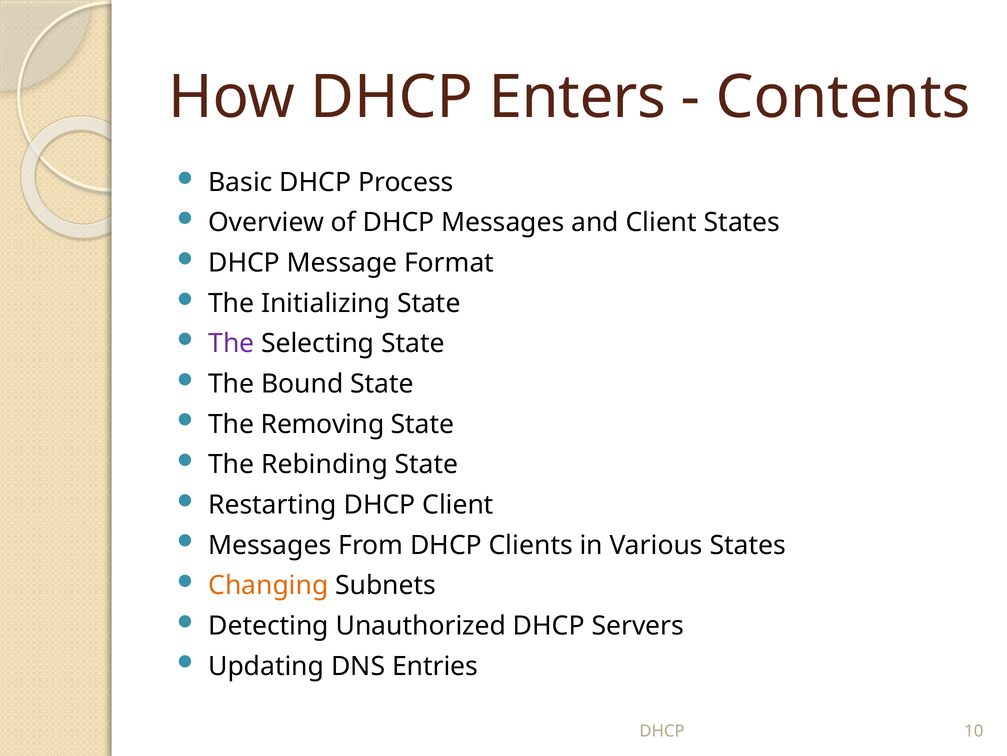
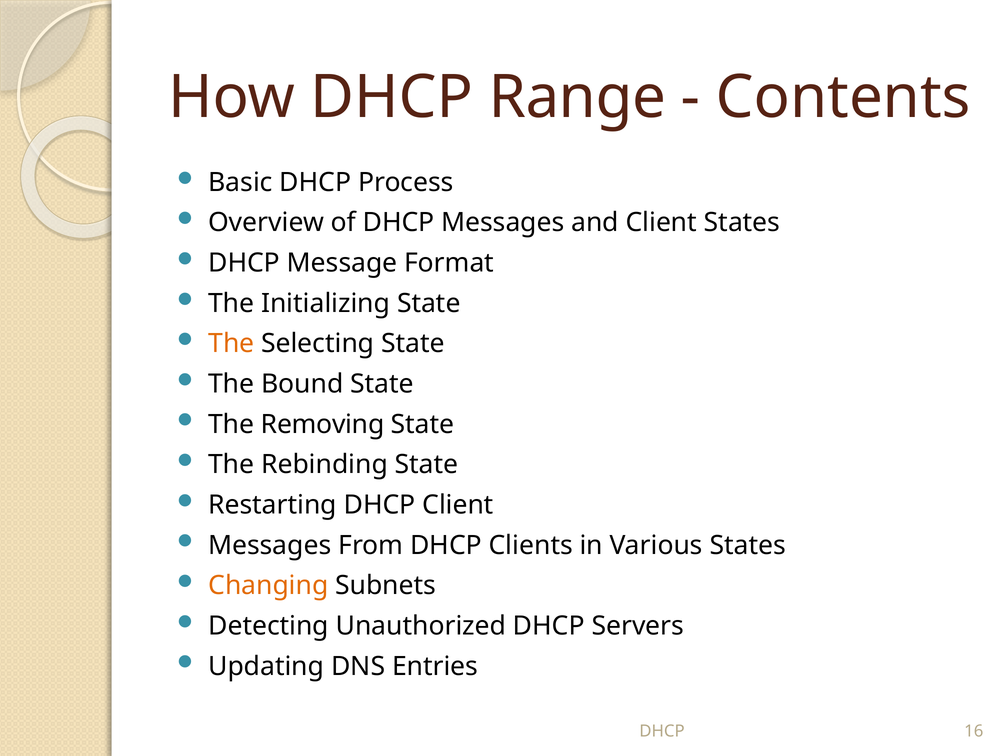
Enters: Enters -> Range
The at (231, 343) colour: purple -> orange
10: 10 -> 16
